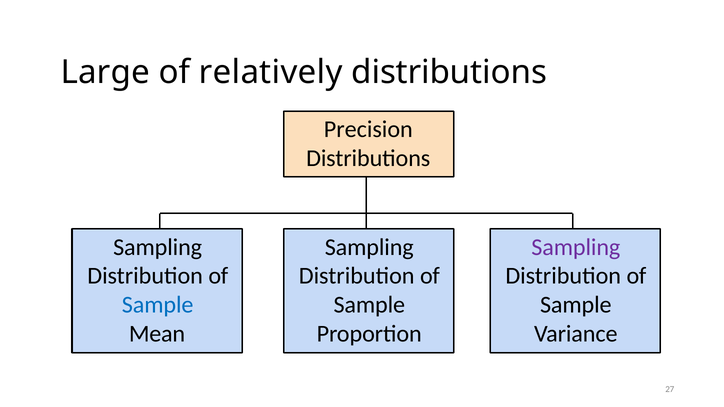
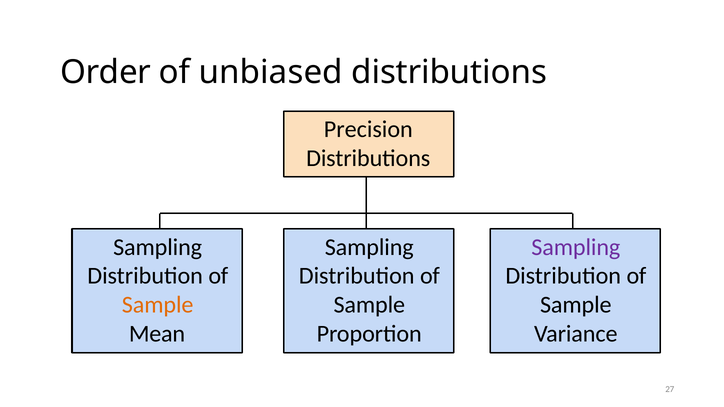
Large: Large -> Order
relatively: relatively -> unbiased
Sample at (158, 305) colour: blue -> orange
